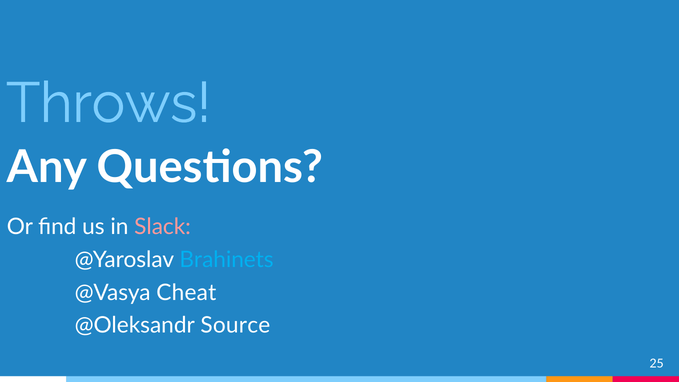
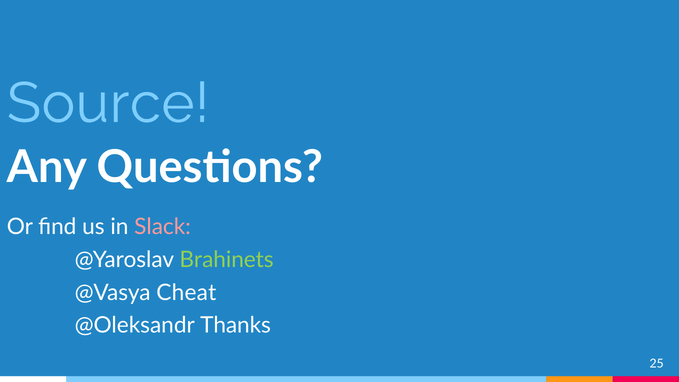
Throws: Throws -> Source
Brahinets colour: light blue -> light green
Source: Source -> Thanks
